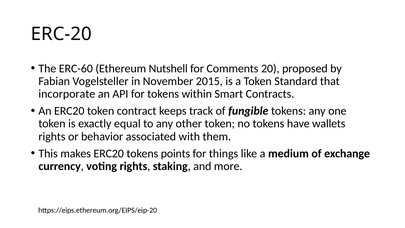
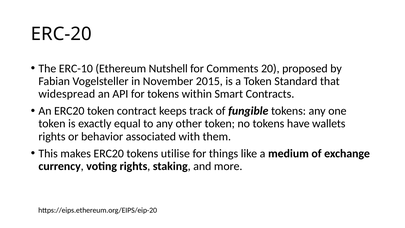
ERC-60: ERC-60 -> ERC-10
incorporate: incorporate -> widespread
points: points -> utilise
